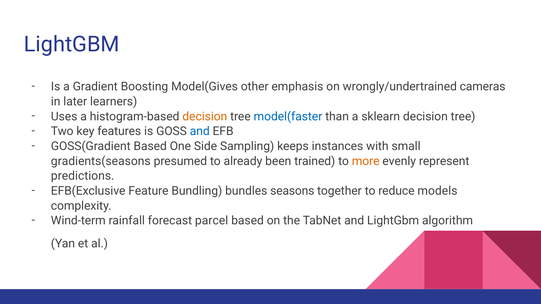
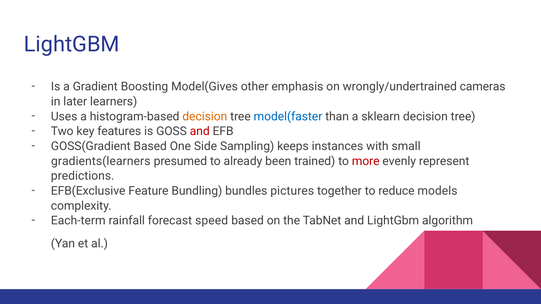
and at (200, 131) colour: blue -> red
gradients(seasons: gradients(seasons -> gradients(learners
more colour: orange -> red
seasons: seasons -> pictures
Wind-term: Wind-term -> Each-term
parcel: parcel -> speed
